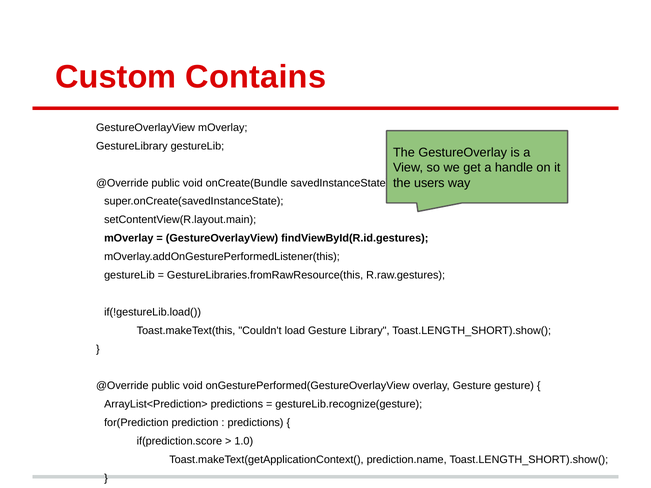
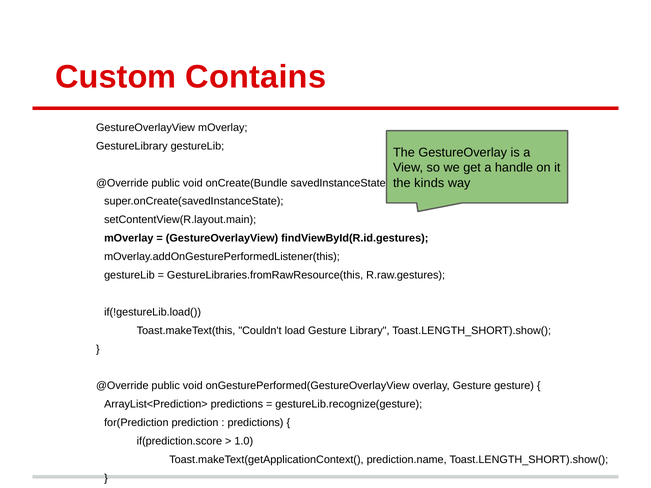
users: users -> kinds
